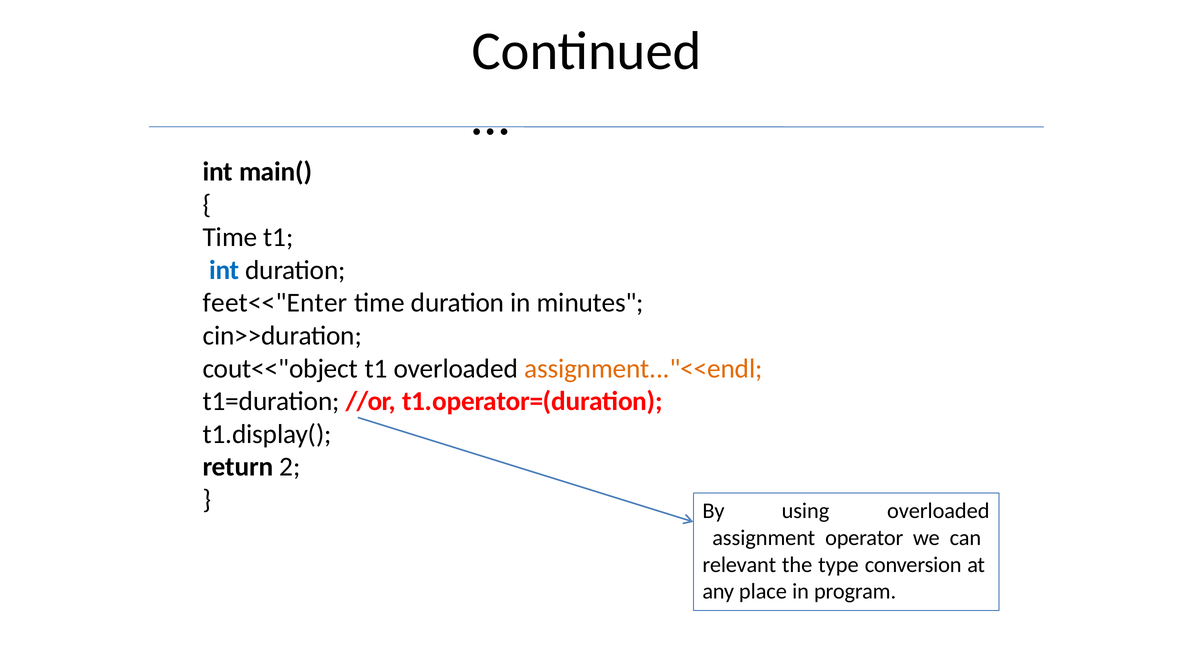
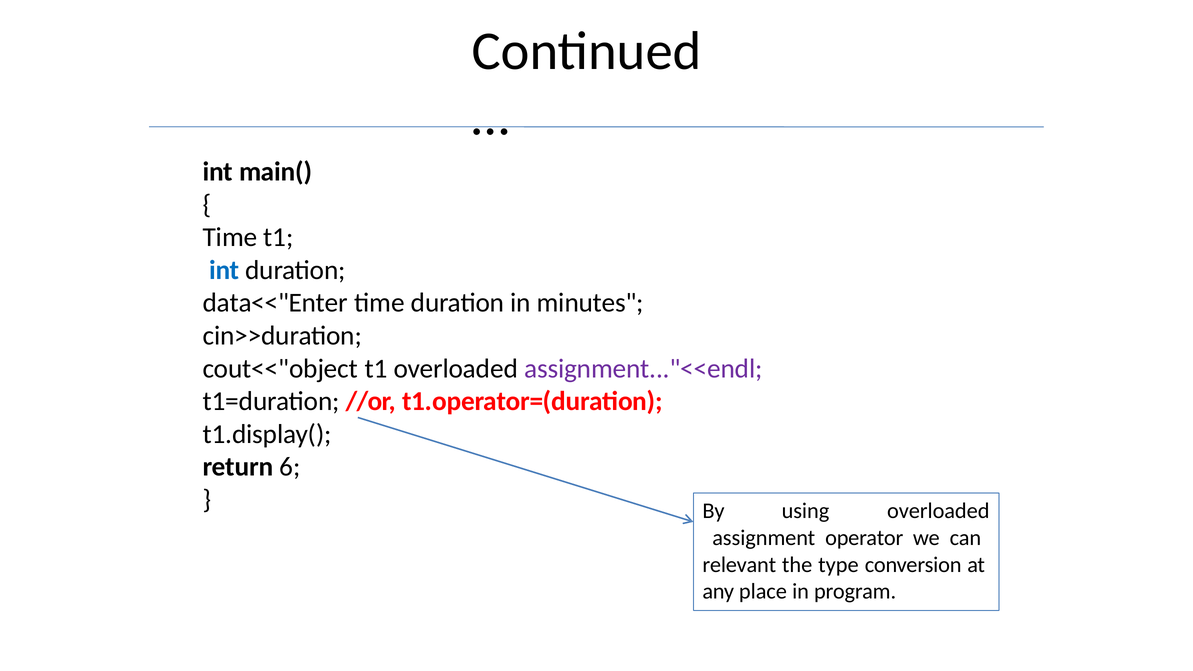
feet<<"Enter: feet<<"Enter -> data<<"Enter
assignment..."<<endl colour: orange -> purple
2: 2 -> 6
